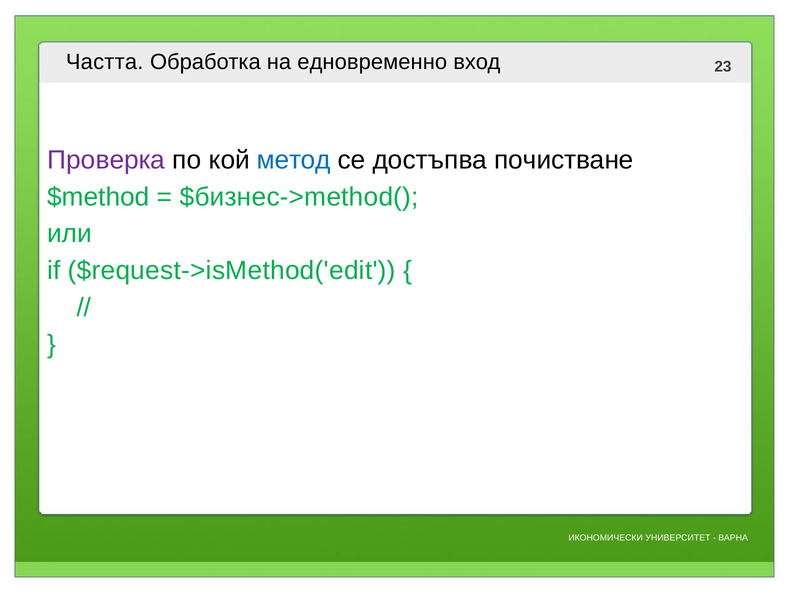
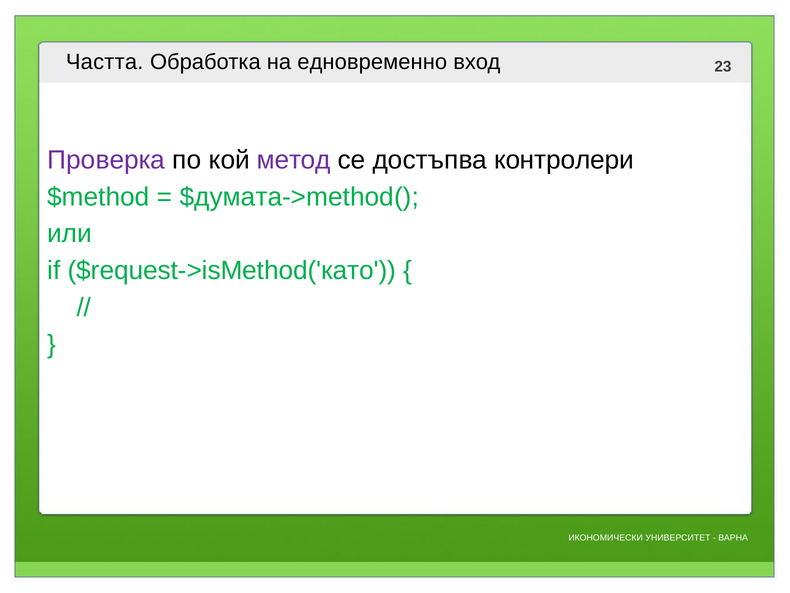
метод colour: blue -> purple
почистване: почистване -> контролери
$бизнес->method(: $бизнес->method( -> $думата->method(
$request->isMethod('edit: $request->isMethod('edit -> $request->isMethod('като
